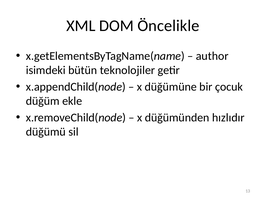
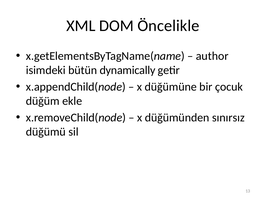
teknolojiler: teknolojiler -> dynamically
hızlıdır: hızlıdır -> sınırsız
